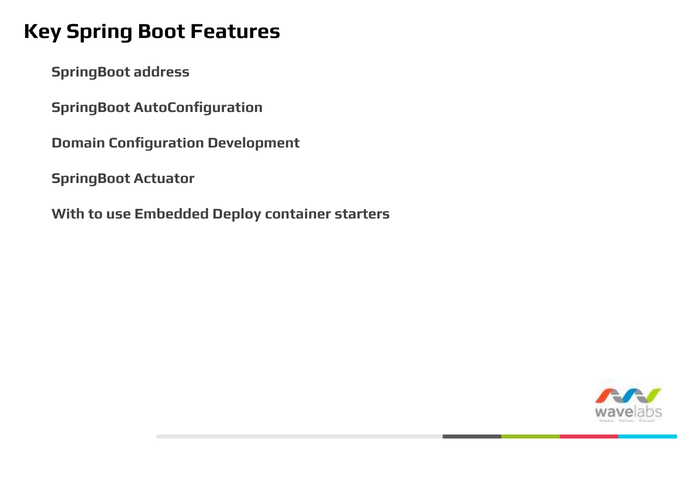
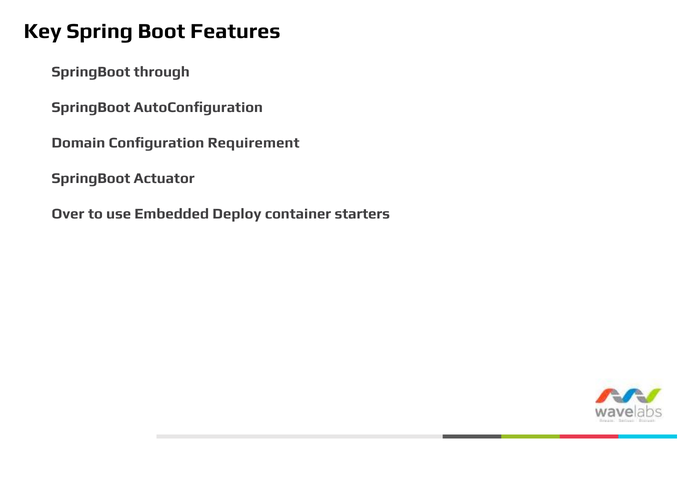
address: address -> through
Development: Development -> Requirement
With: With -> Over
